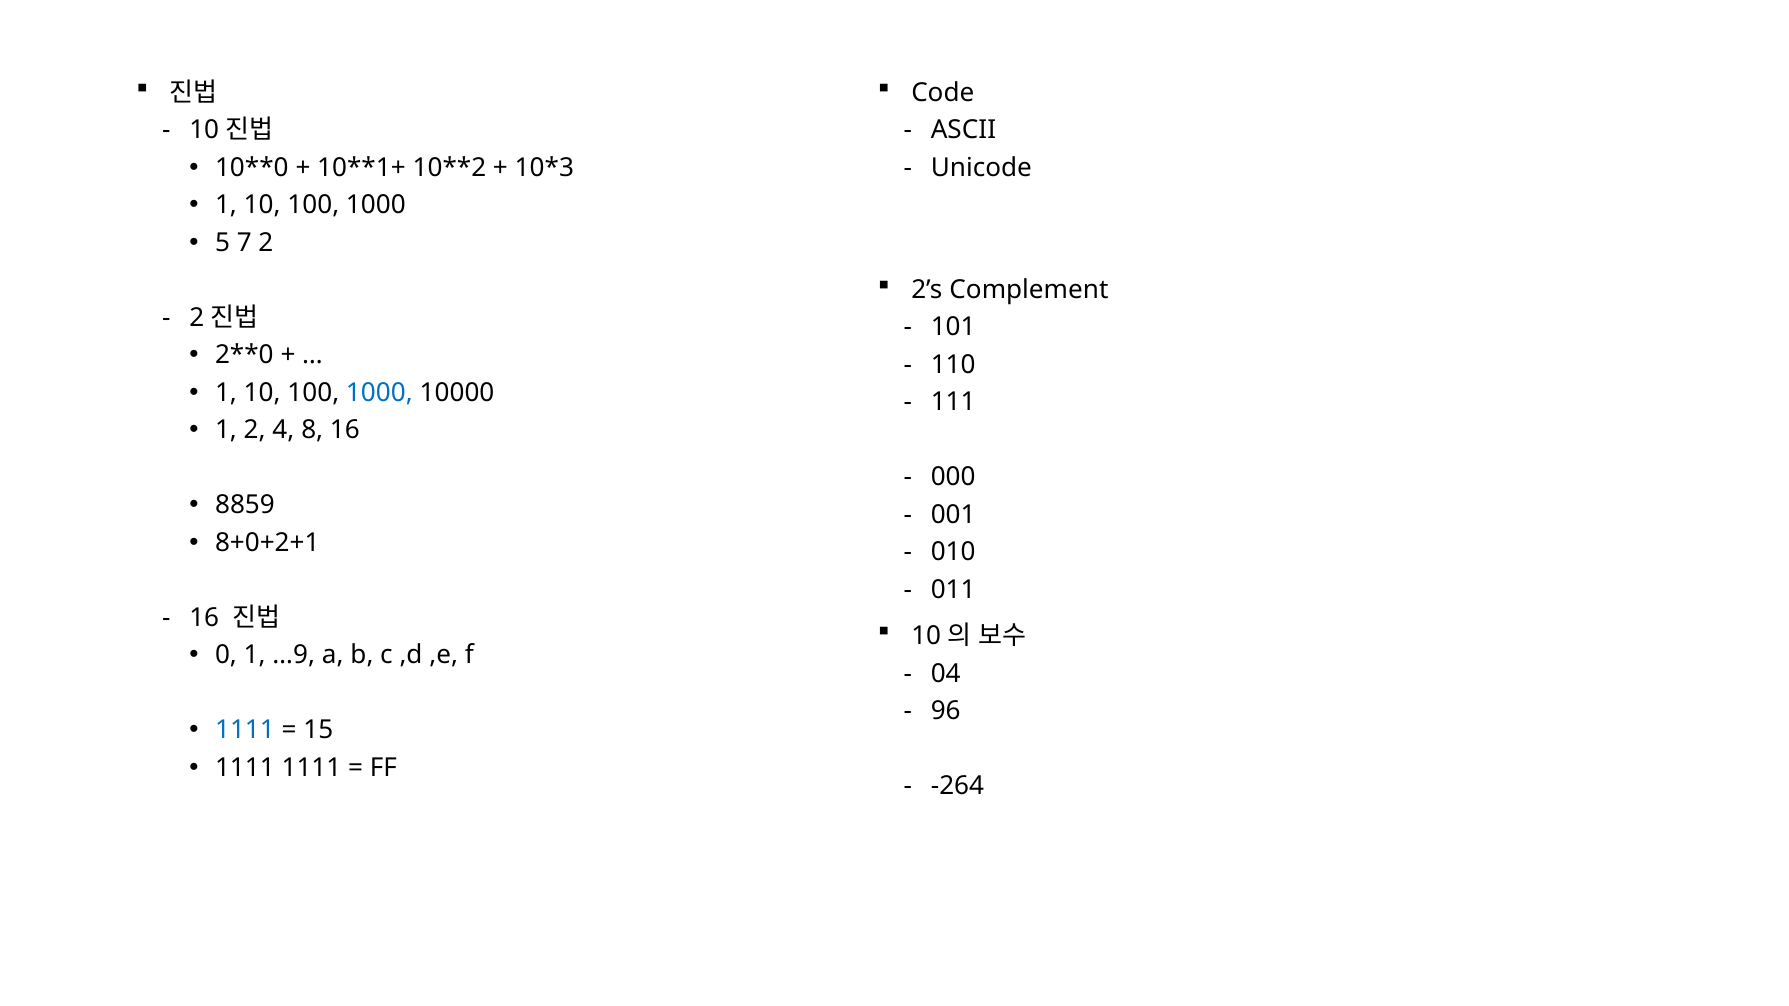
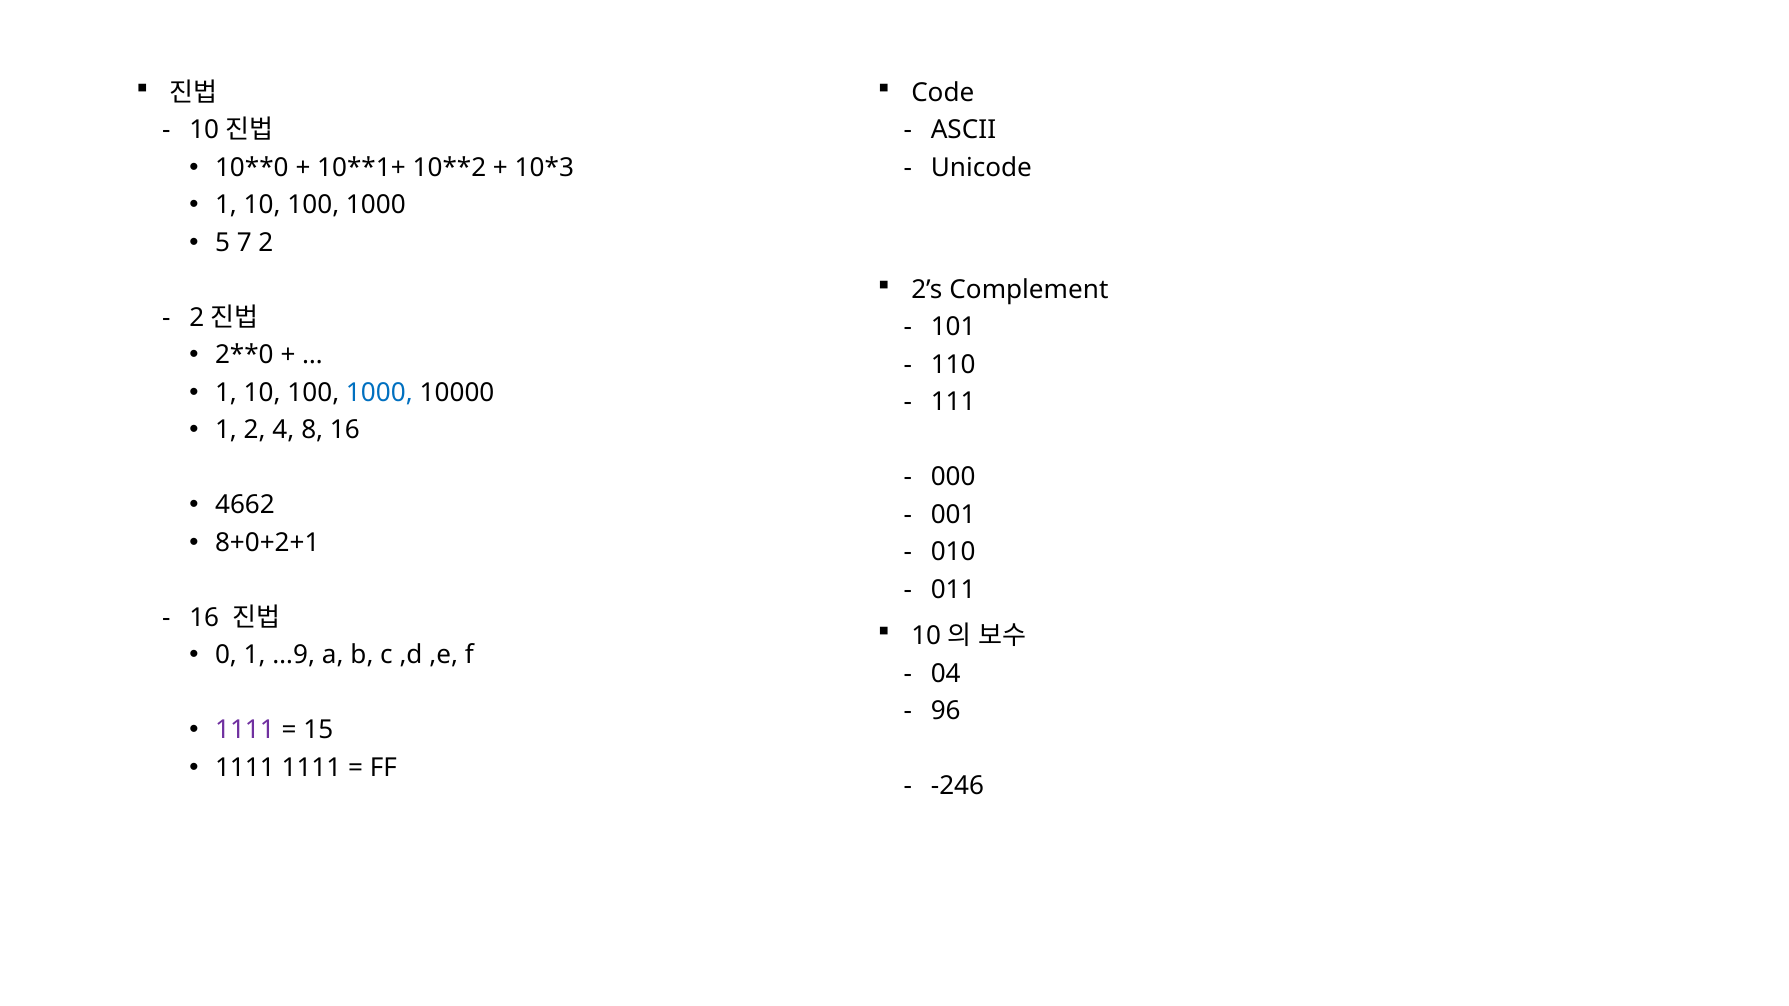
8859: 8859 -> 4662
1111 at (245, 730) colour: blue -> purple
-264: -264 -> -246
